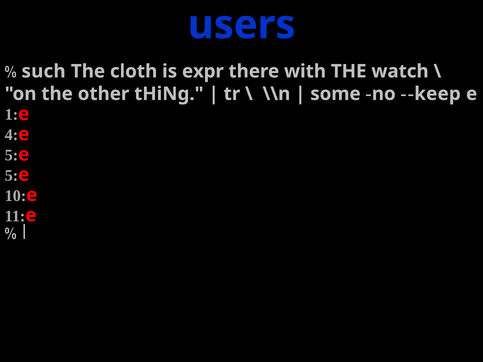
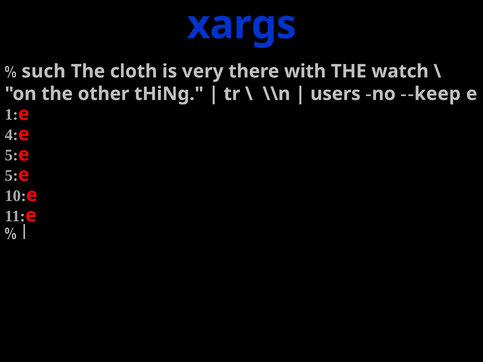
users: users -> xargs
expr: expr -> very
some: some -> users
